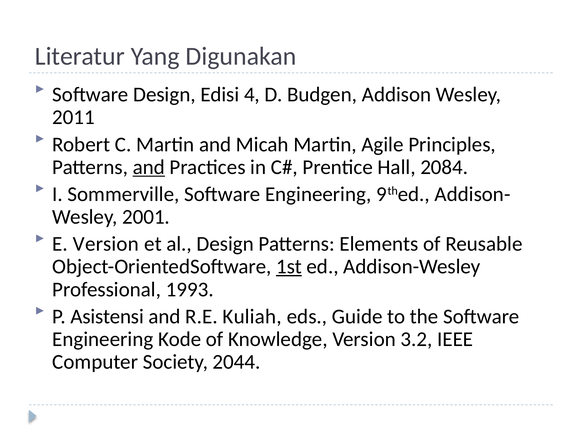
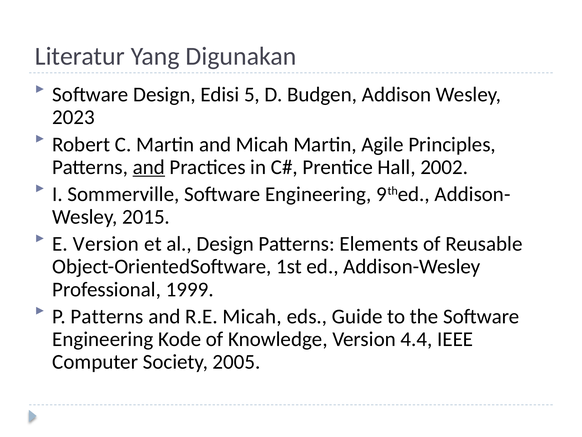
4: 4 -> 5
2011: 2011 -> 2023
2084: 2084 -> 2002
2001: 2001 -> 2015
1st underline: present -> none
1993: 1993 -> 1999
P Asistensi: Asistensi -> Patterns
R.E Kuliah: Kuliah -> Micah
3.2: 3.2 -> 4.4
2044: 2044 -> 2005
